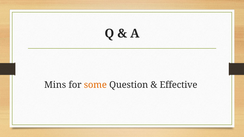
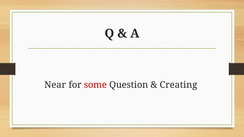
Mins: Mins -> Near
some colour: orange -> red
Effective: Effective -> Creating
